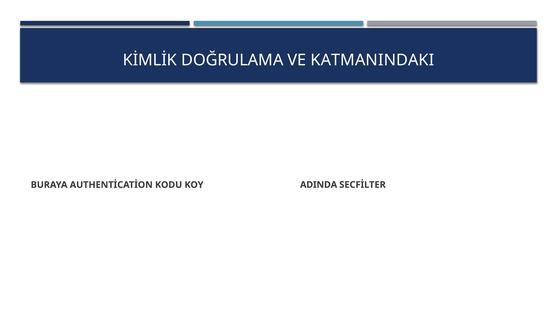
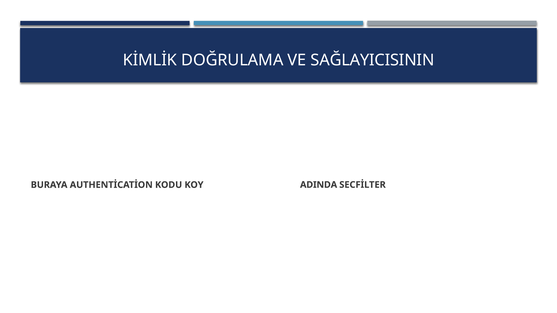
KATMANINDAKI: KATMANINDAKI -> SAĞLAYICISININ
